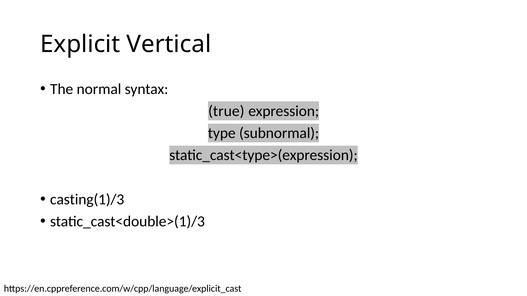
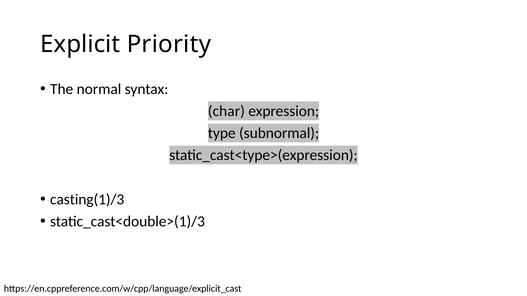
Vertical: Vertical -> Priority
true: true -> char
